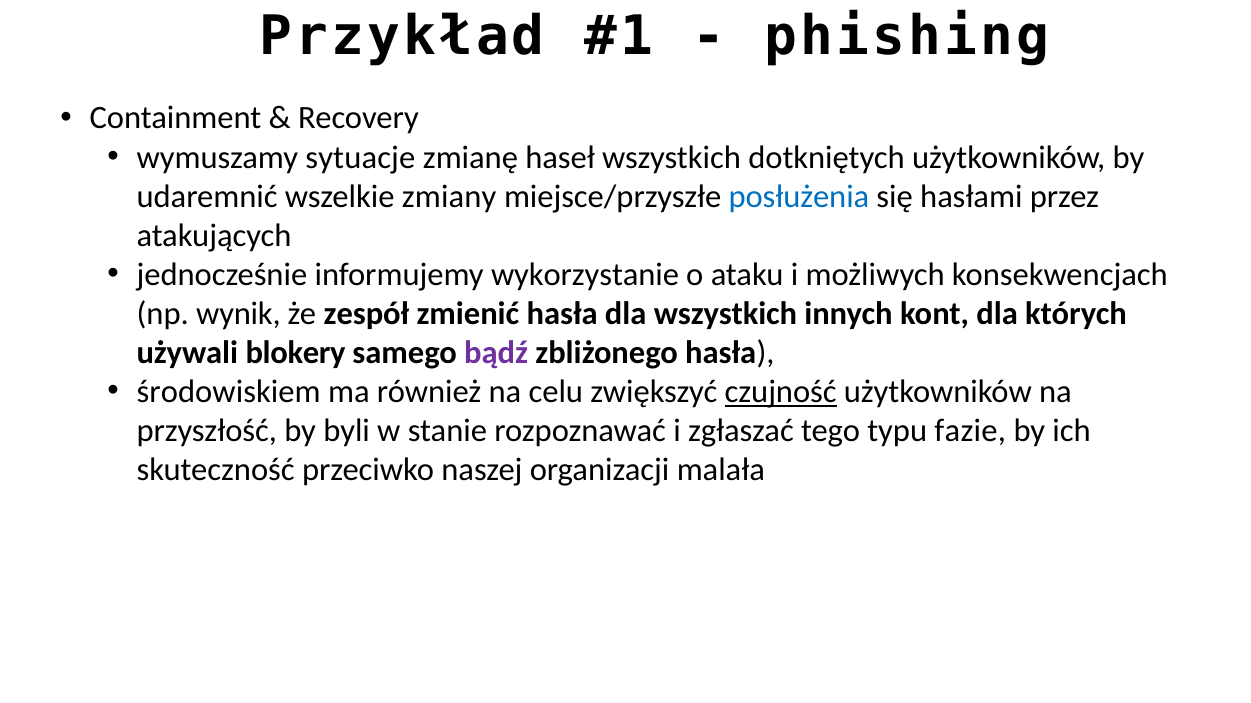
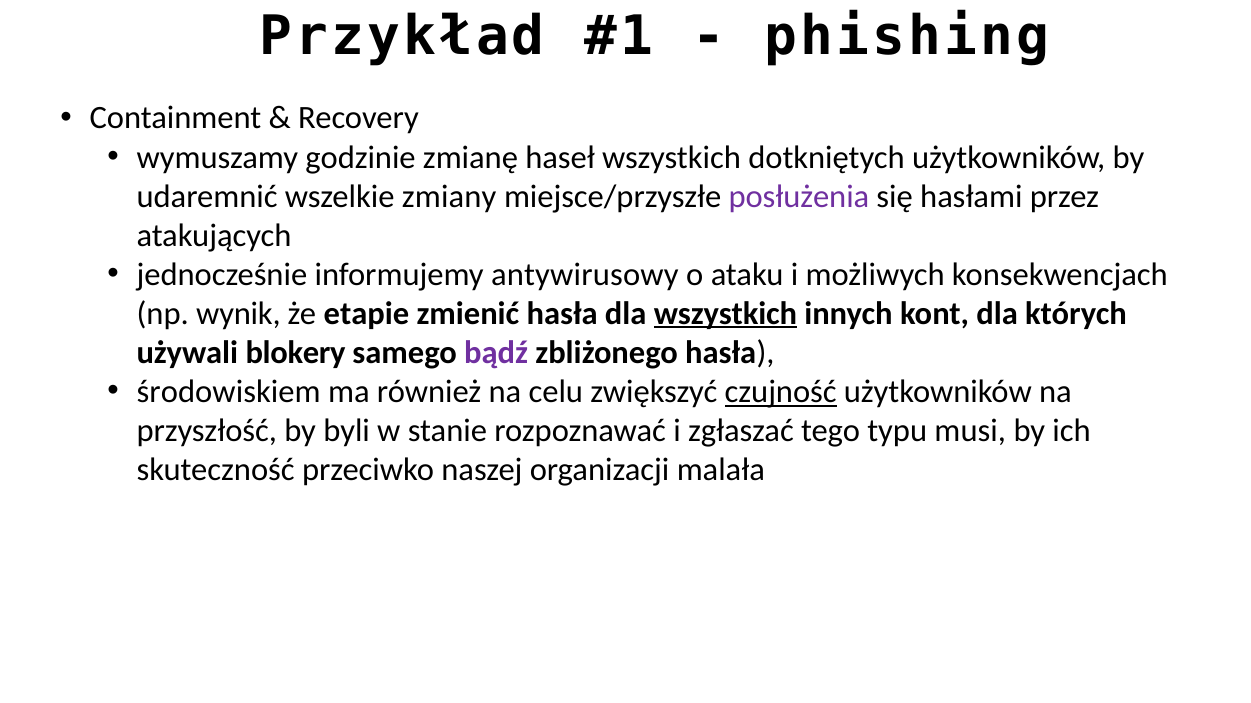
sytuacje: sytuacje -> godzinie
posłużenia colour: blue -> purple
wykorzystanie: wykorzystanie -> antywirusowy
zespół: zespół -> etapie
wszystkich at (725, 314) underline: none -> present
fazie: fazie -> musi
